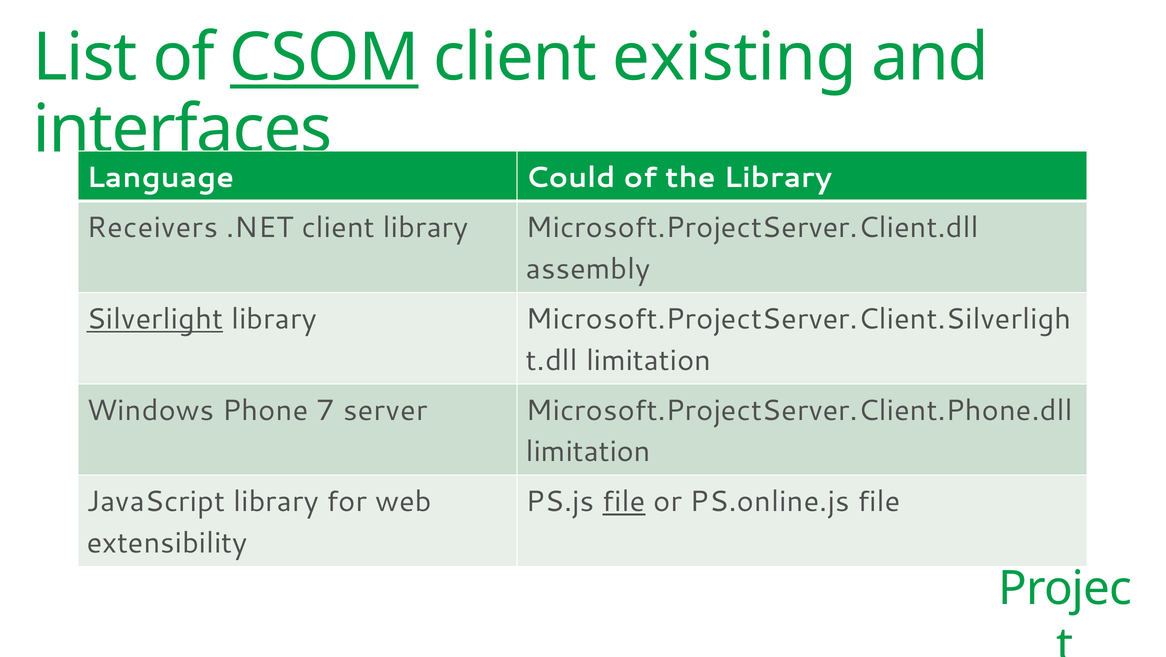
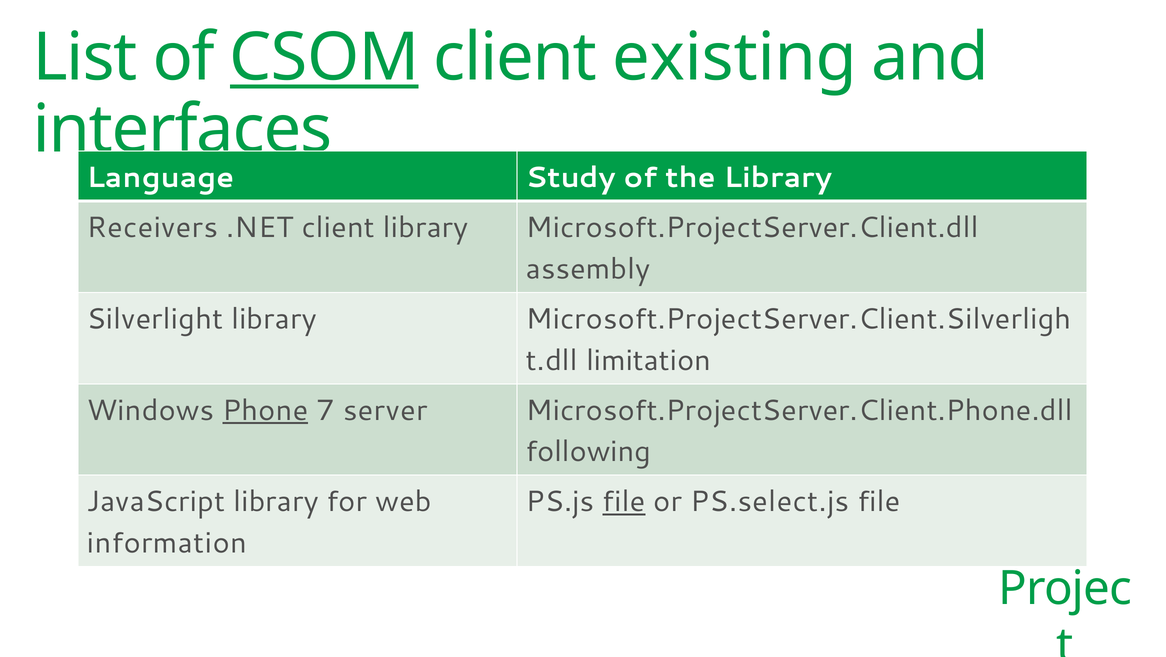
Could: Could -> Study
Silverlight underline: present -> none
Phone underline: none -> present
limitation at (588, 452): limitation -> following
PS.online.js: PS.online.js -> PS.select.js
extensibility: extensibility -> information
